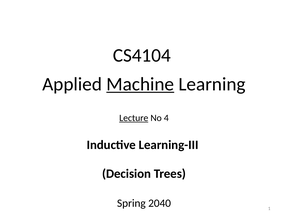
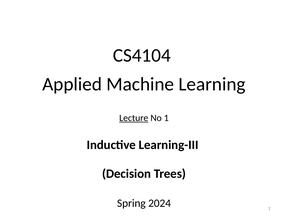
Machine underline: present -> none
No 4: 4 -> 1
2040: 2040 -> 2024
